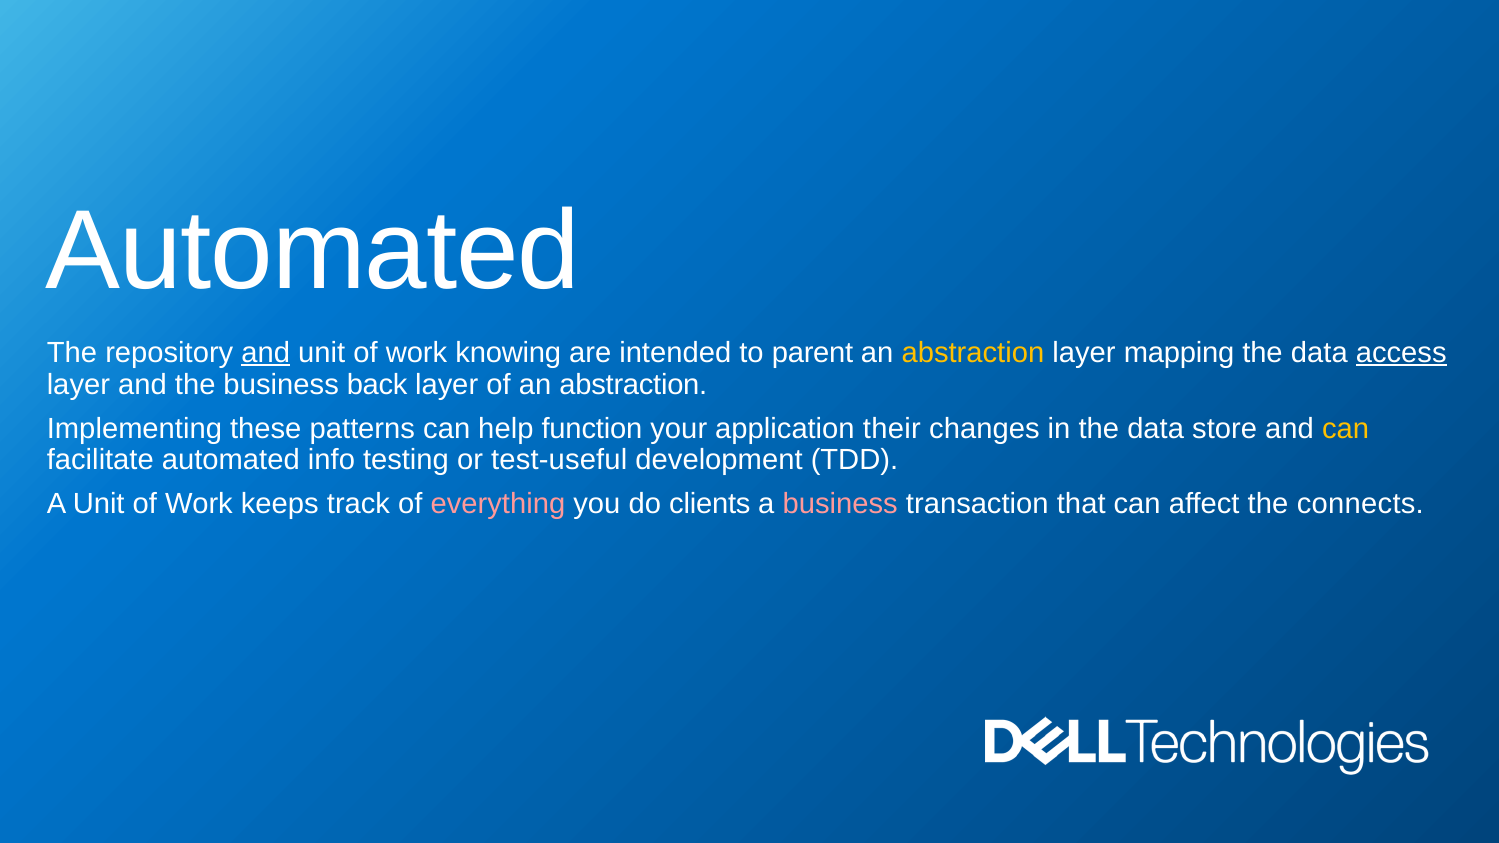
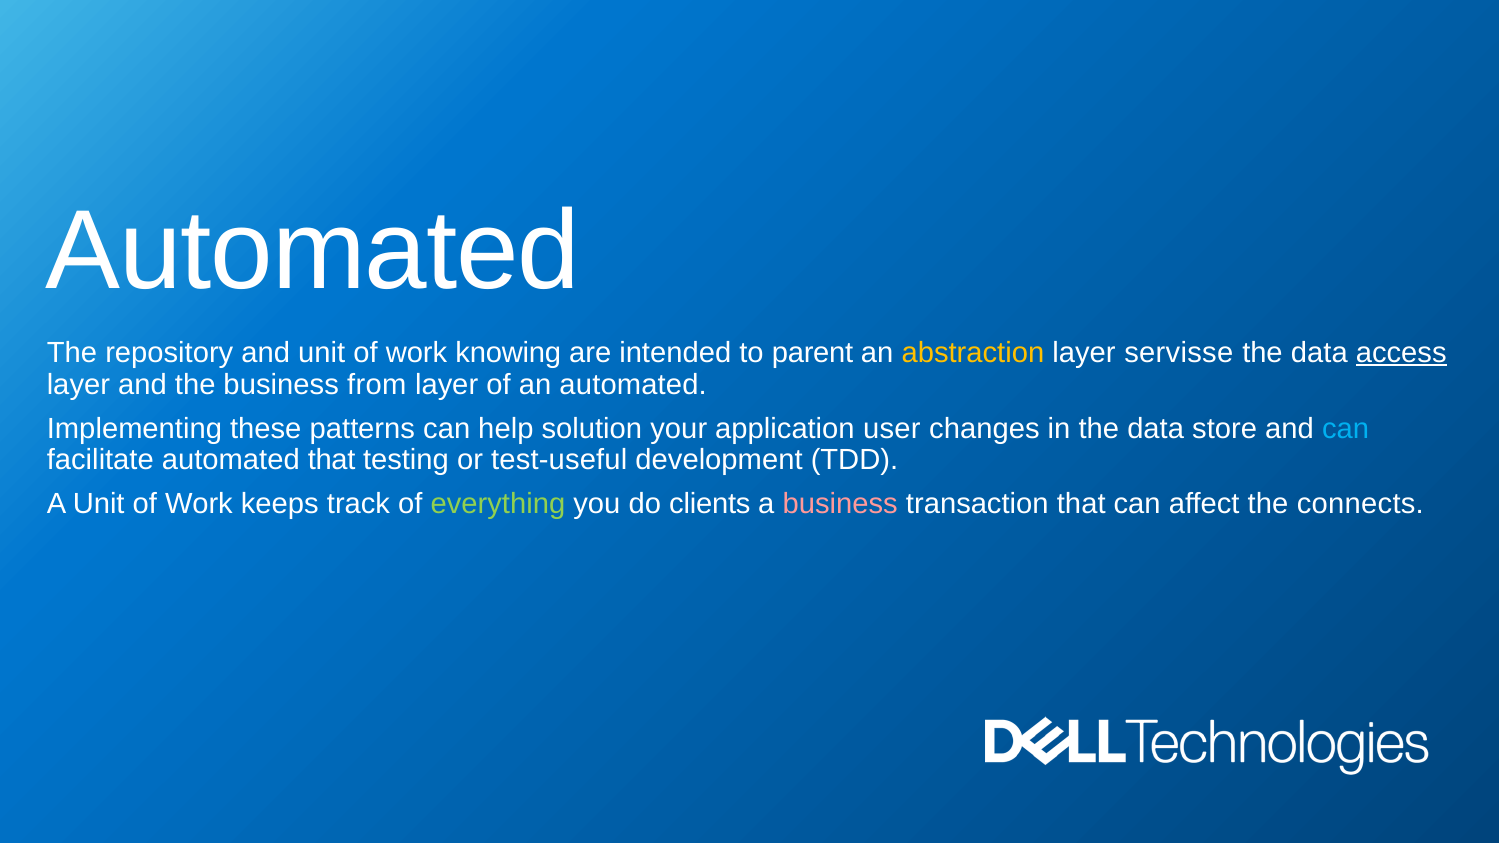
and at (266, 353) underline: present -> none
mapping: mapping -> servisse
back: back -> from
of an abstraction: abstraction -> automated
function: function -> solution
their: their -> user
can at (1346, 429) colour: yellow -> light blue
automated info: info -> that
everything colour: pink -> light green
